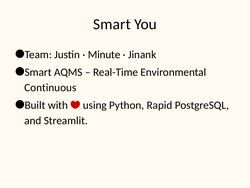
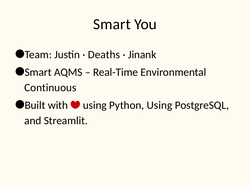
Minute: Minute -> Deaths
Python Rapid: Rapid -> Using
